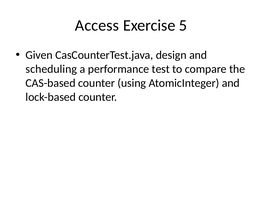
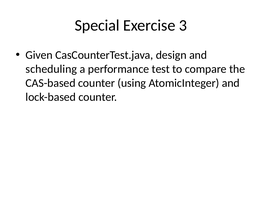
Access: Access -> Special
5: 5 -> 3
